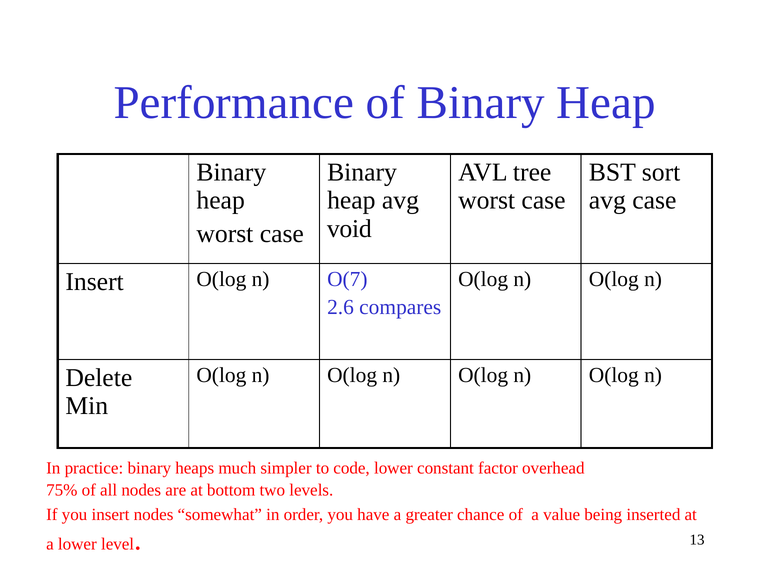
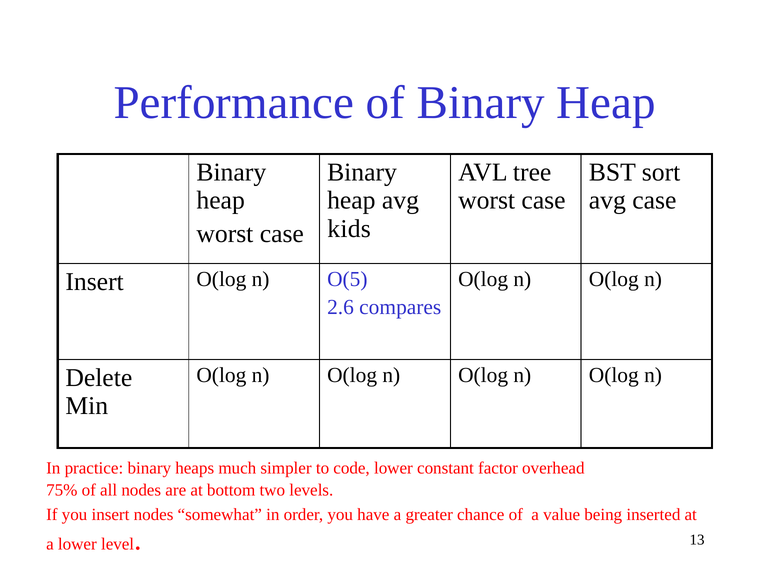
void: void -> kids
O(7: O(7 -> O(5
